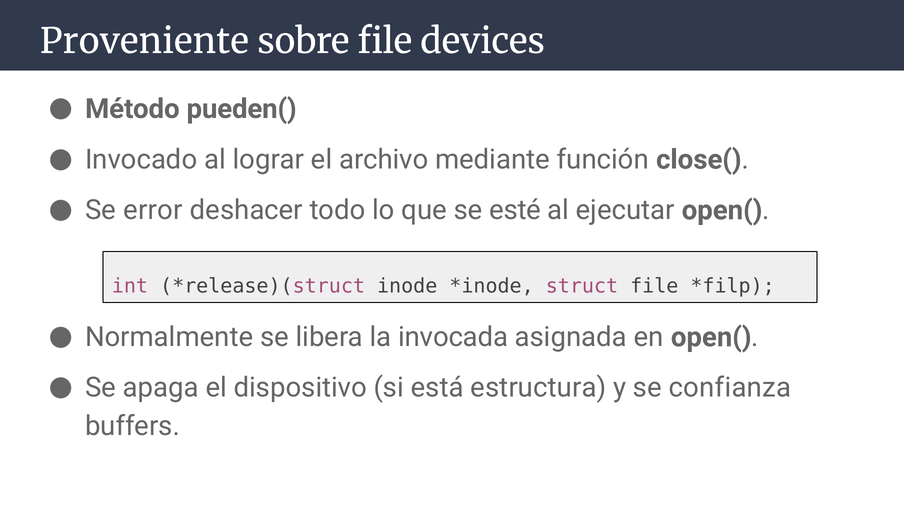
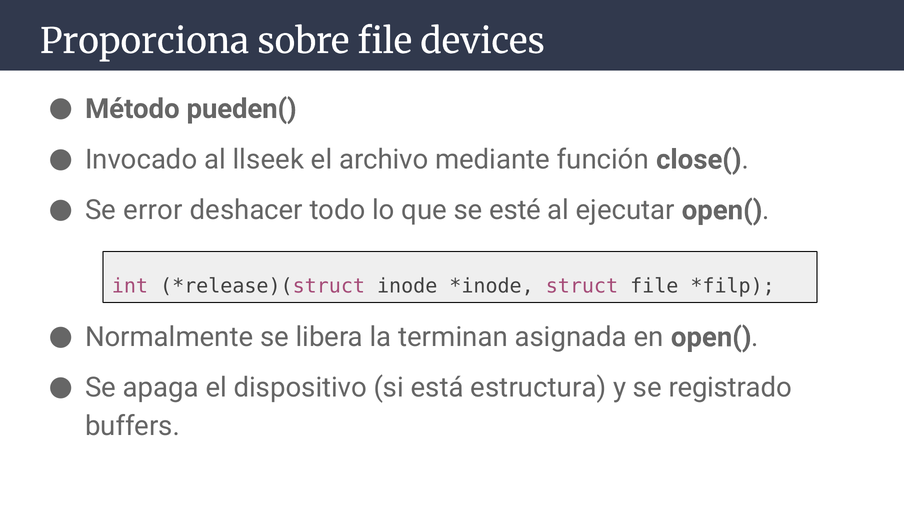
Proveniente: Proveniente -> Proporciona
lograr: lograr -> llseek
invocada: invocada -> terminan
confianza: confianza -> registrado
